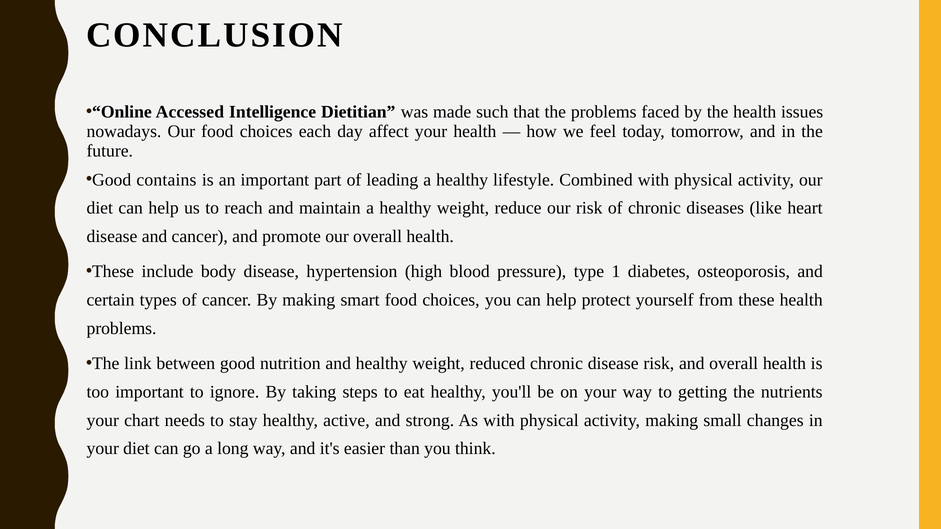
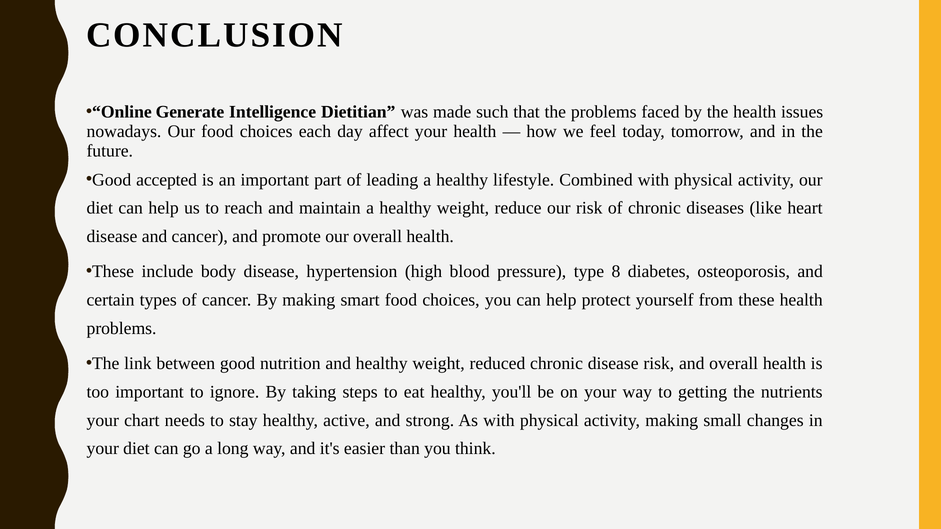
Accessed: Accessed -> Generate
contains: contains -> accepted
1: 1 -> 8
